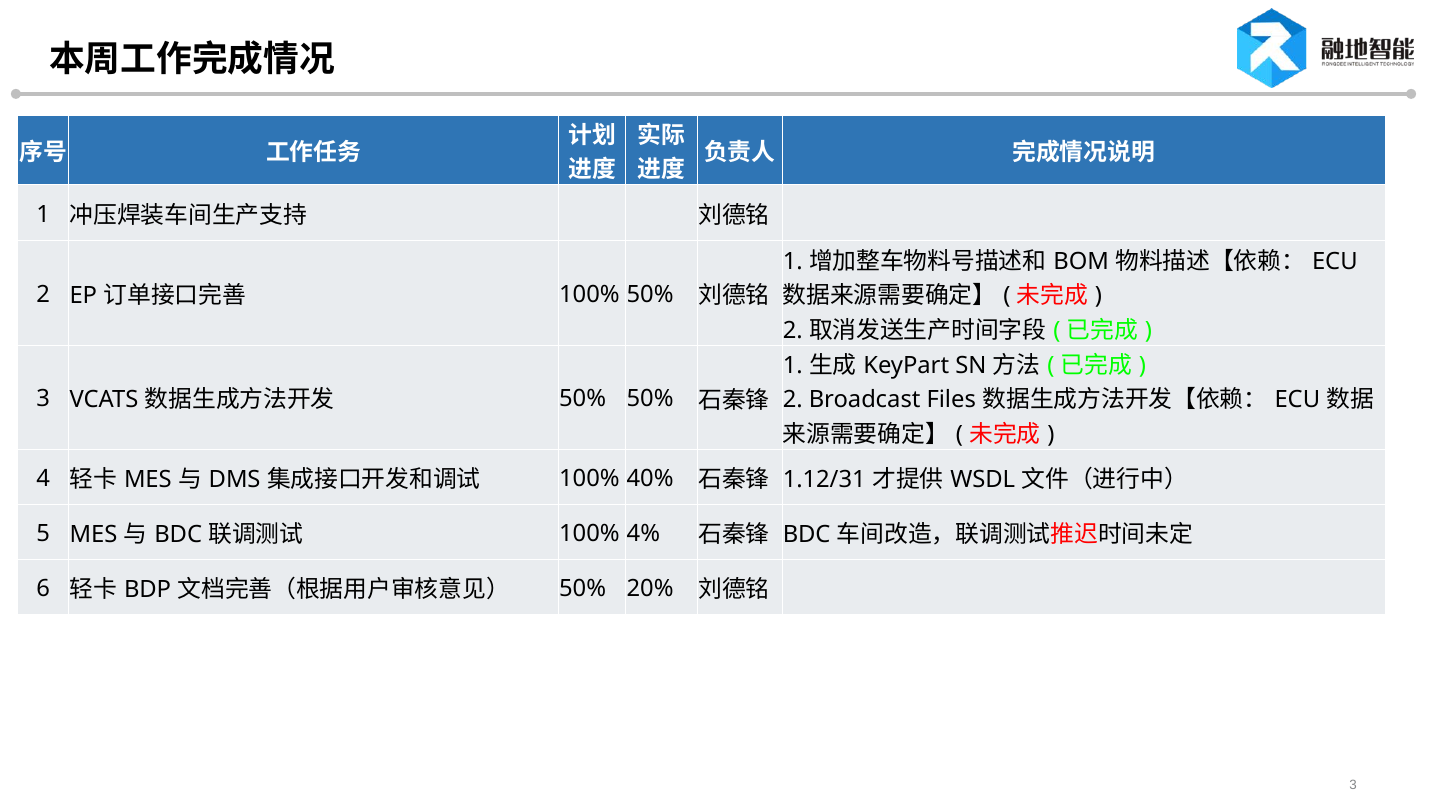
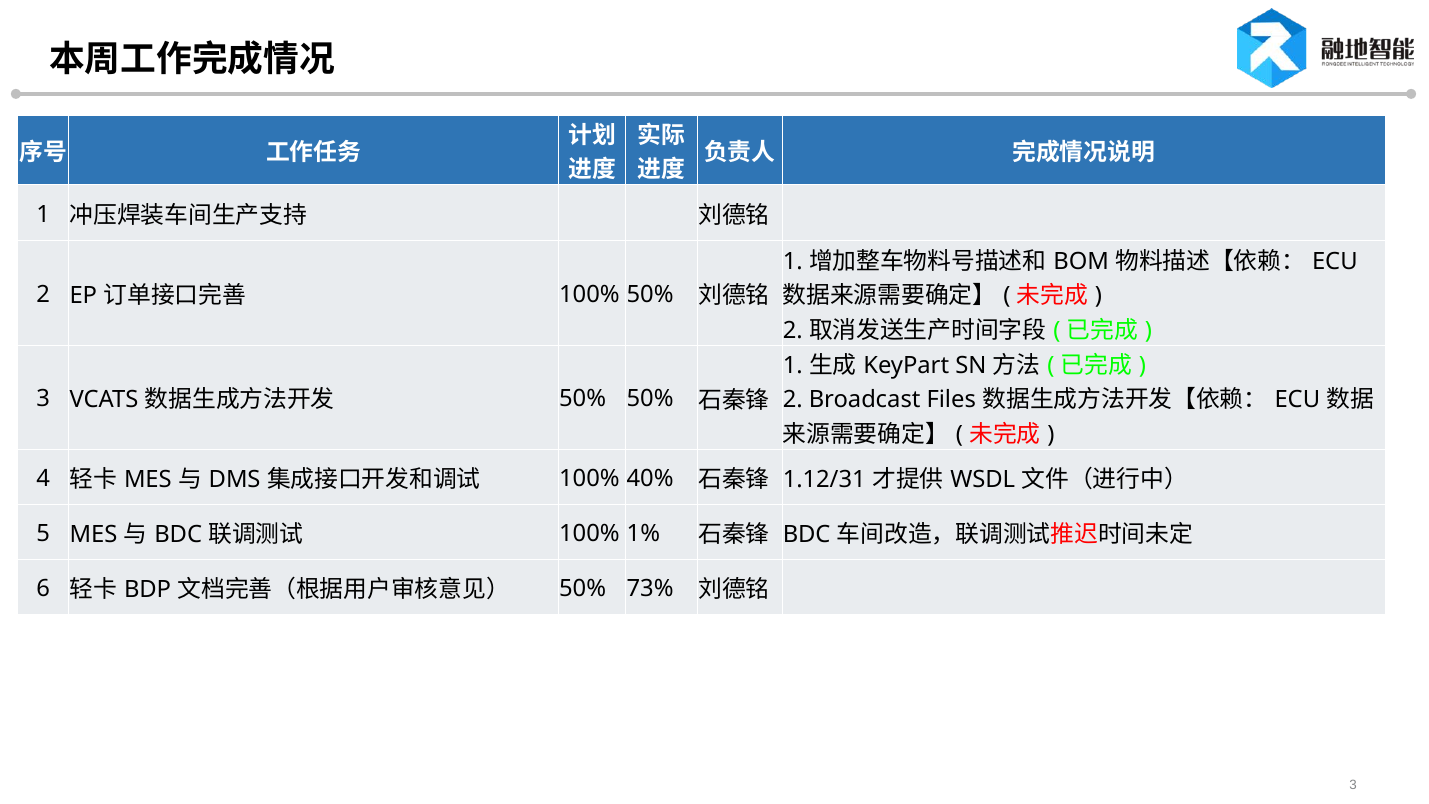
4%: 4% -> 1%
20%: 20% -> 73%
